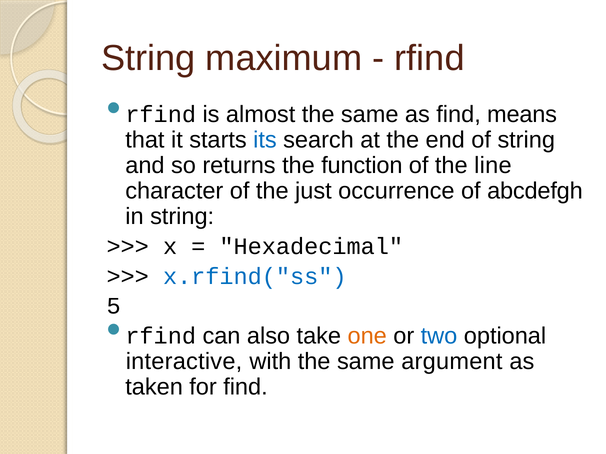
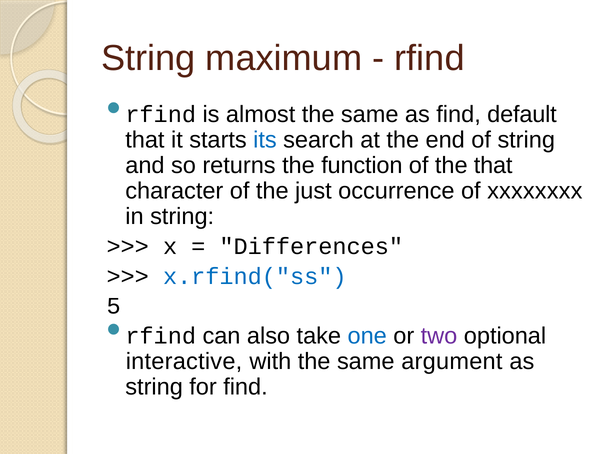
means: means -> default
the line: line -> that
abcdefgh: abcdefgh -> xxxxxxxx
Hexadecimal: Hexadecimal -> Differences
one colour: orange -> blue
two colour: blue -> purple
taken at (154, 387): taken -> string
